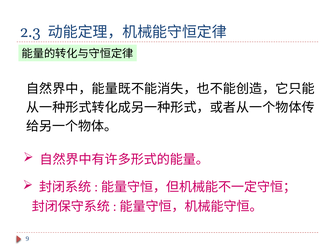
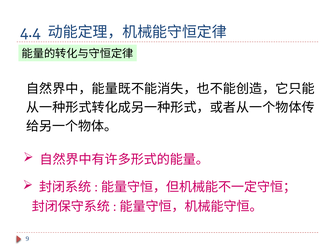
2.3: 2.3 -> 4.4
